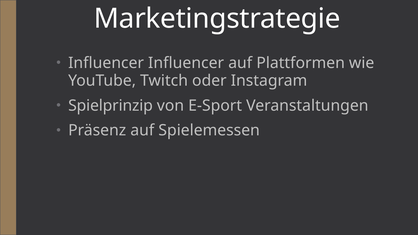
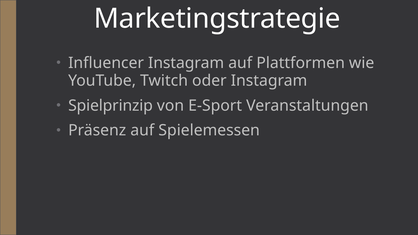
Influencer Influencer: Influencer -> Instagram
